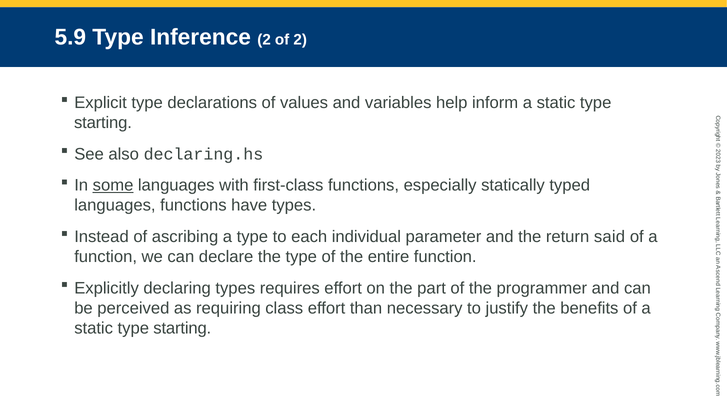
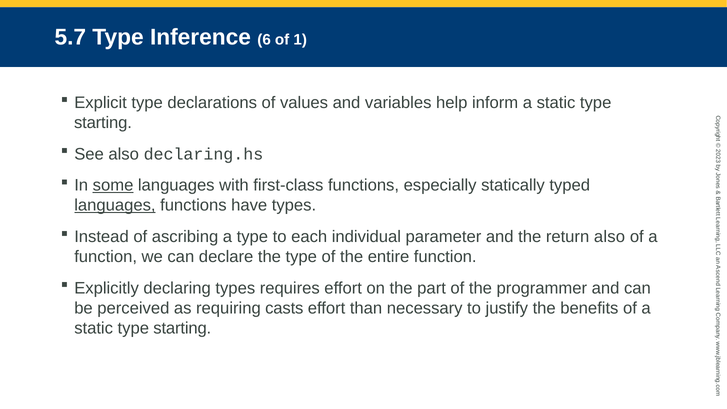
5.9: 5.9 -> 5.7
Inference 2: 2 -> 6
of 2: 2 -> 1
languages at (115, 205) underline: none -> present
return said: said -> also
class: class -> casts
